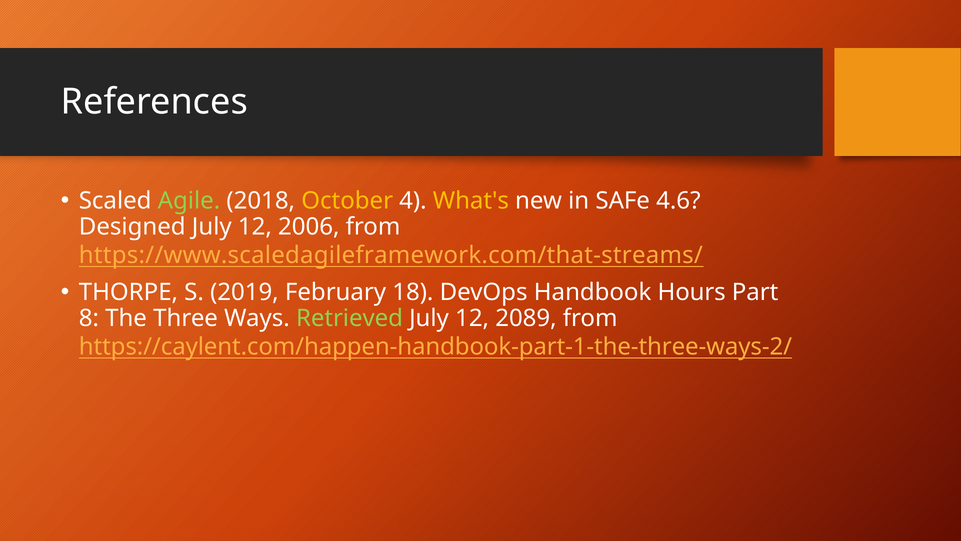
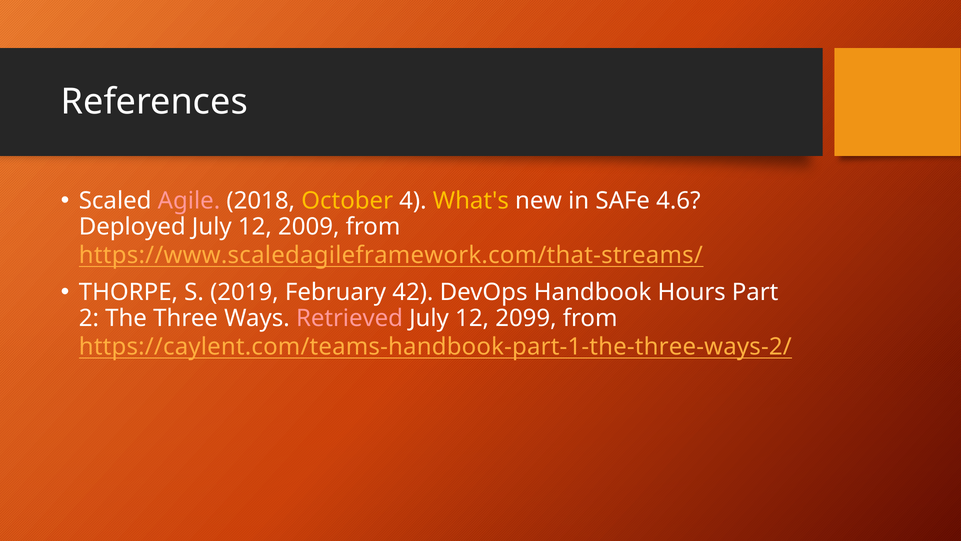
Agile colour: light green -> pink
Designed: Designed -> Deployed
2006: 2006 -> 2009
18: 18 -> 42
8: 8 -> 2
Retrieved colour: light green -> pink
2089: 2089 -> 2099
https://caylent.com/happen-handbook-part-1-the-three-ways-2/: https://caylent.com/happen-handbook-part-1-the-three-ways-2/ -> https://caylent.com/teams-handbook-part-1-the-three-ways-2/
